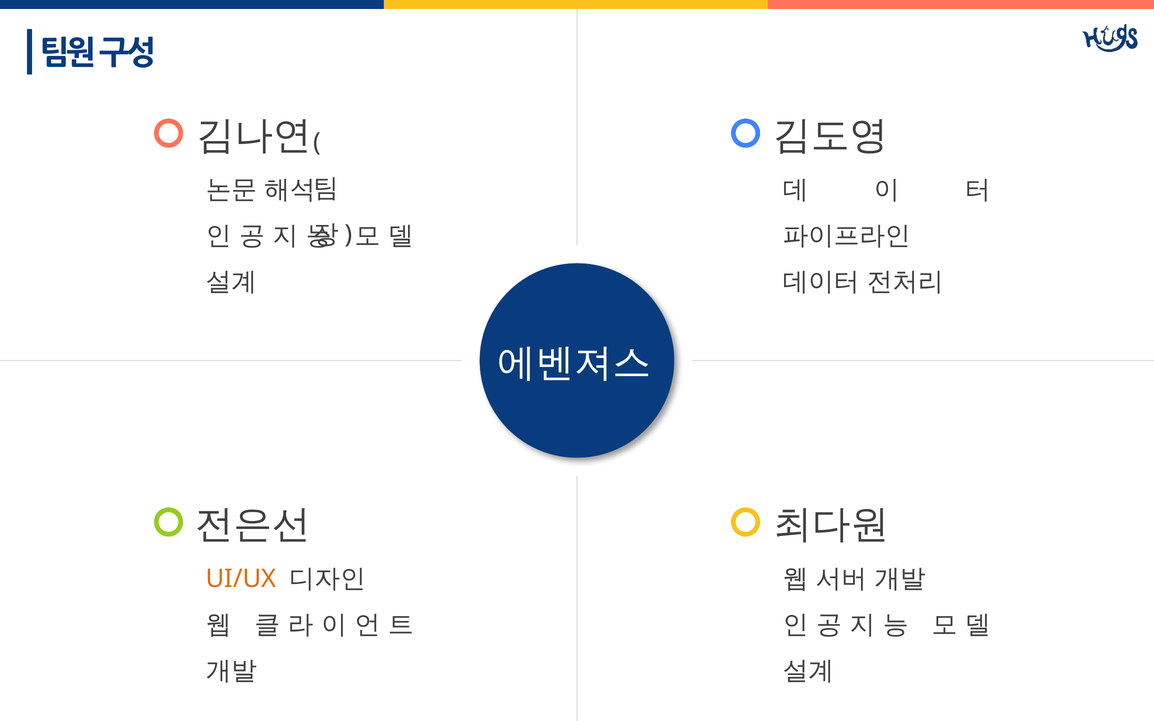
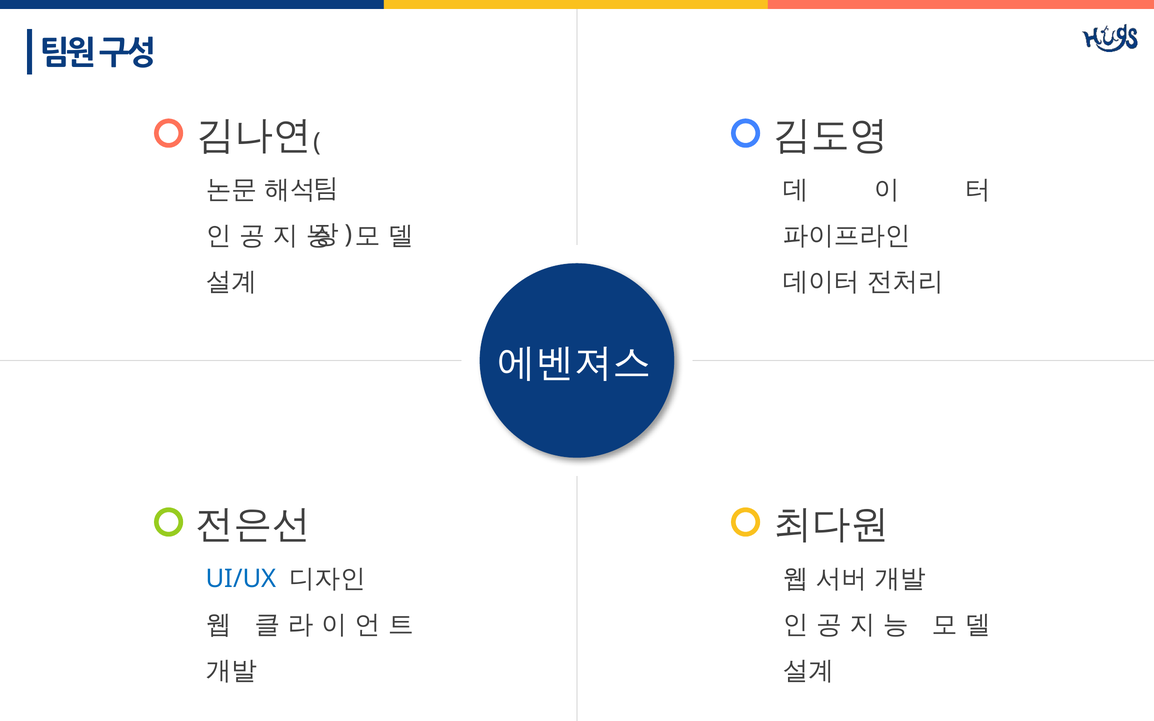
UI/UX colour: orange -> blue
